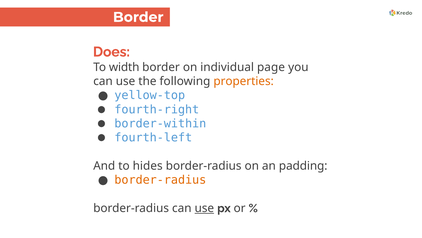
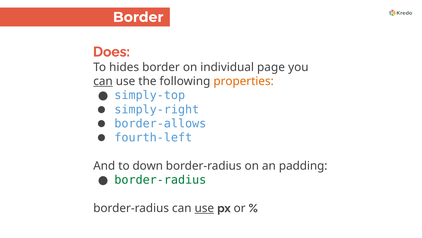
width: width -> hides
can at (103, 81) underline: none -> present
yellow-top: yellow-top -> simply-top
fourth-right: fourth-right -> simply-right
border-within: border-within -> border-allows
hides: hides -> down
border-radius at (160, 180) colour: orange -> green
